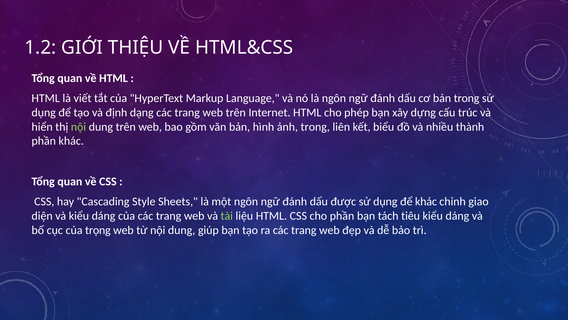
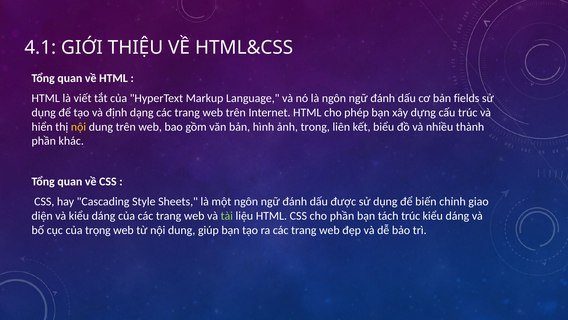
1.2: 1.2 -> 4.1
bản trong: trong -> fields
nội at (78, 127) colour: light green -> yellow
để khác: khác -> biến
tách tiêu: tiêu -> trúc
